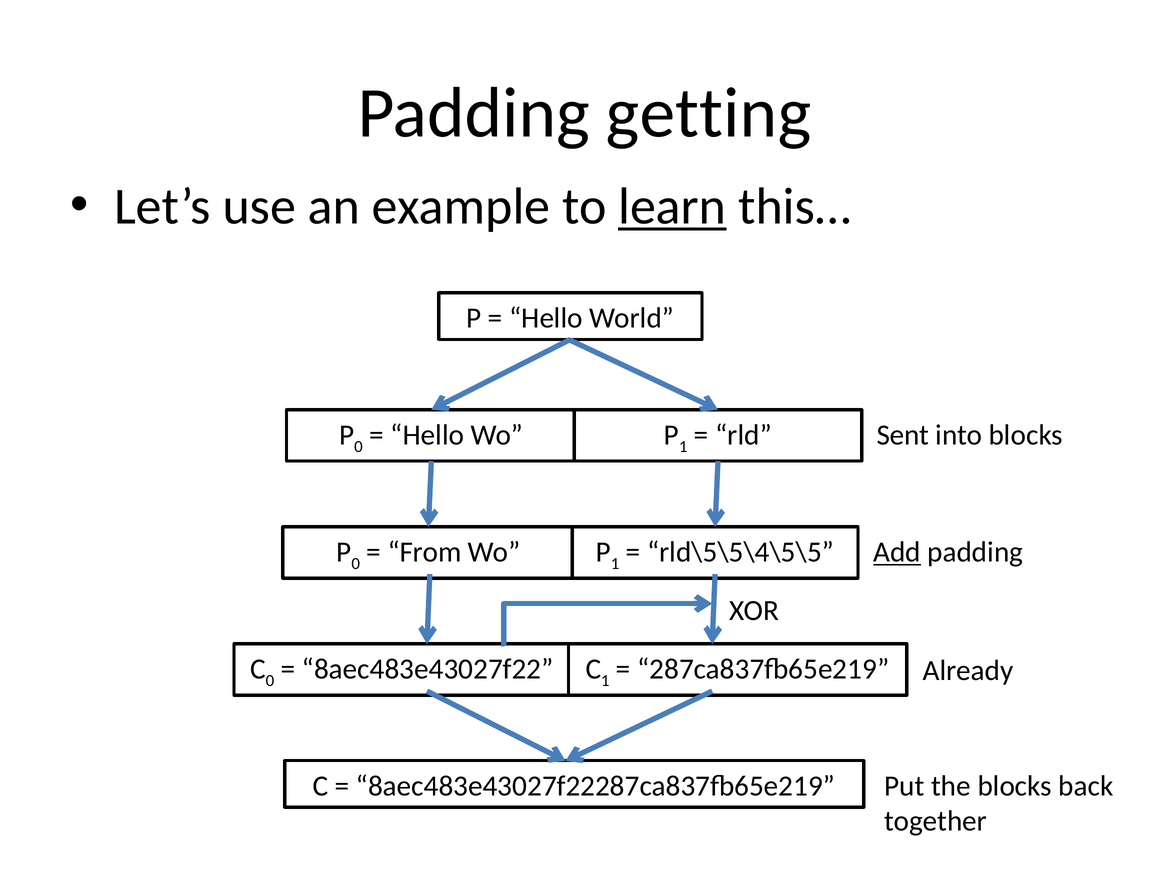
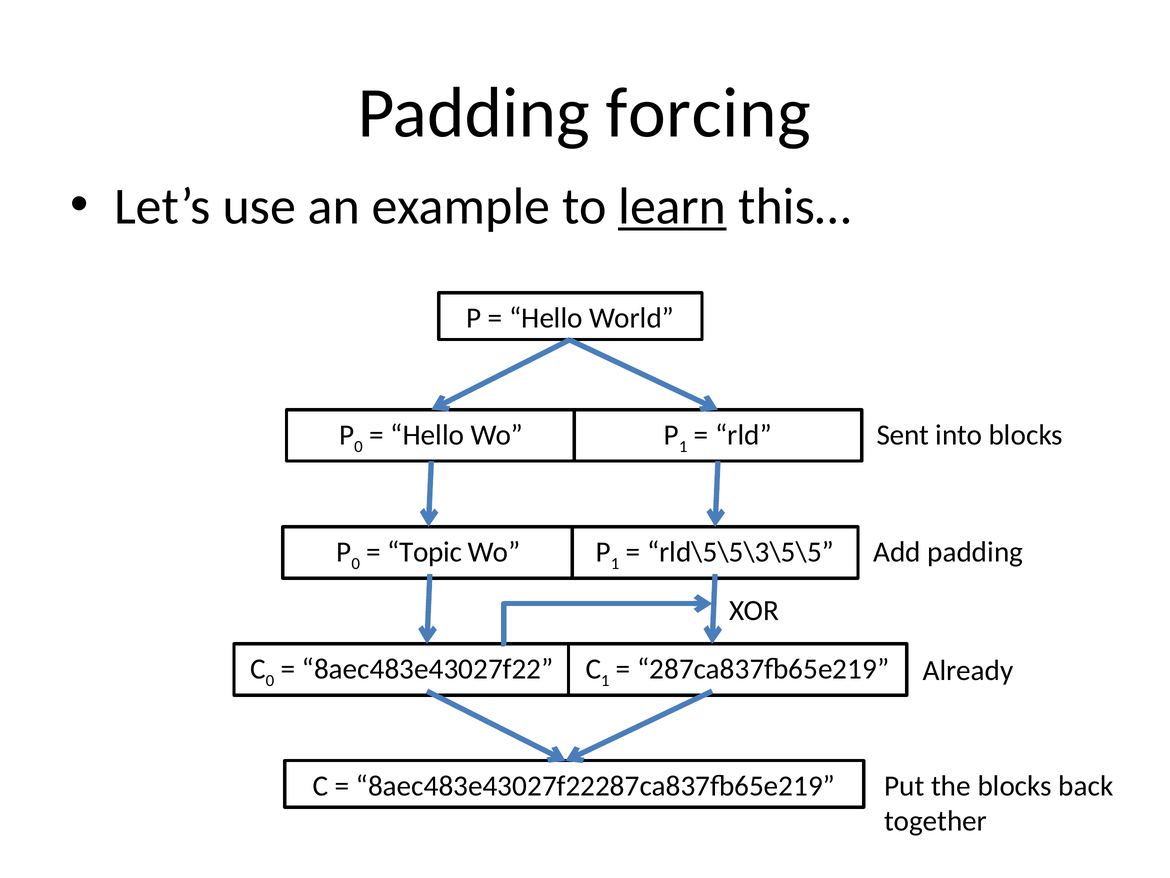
getting: getting -> forcing
From: From -> Topic
rld\5\5\4\5\5: rld\5\5\4\5\5 -> rld\5\5\3\5\5
Add underline: present -> none
